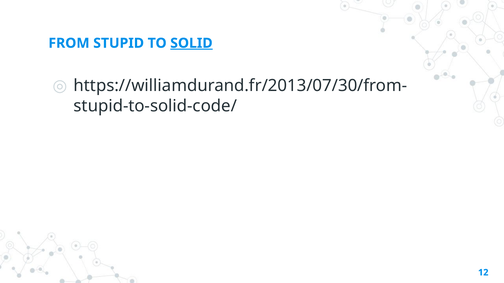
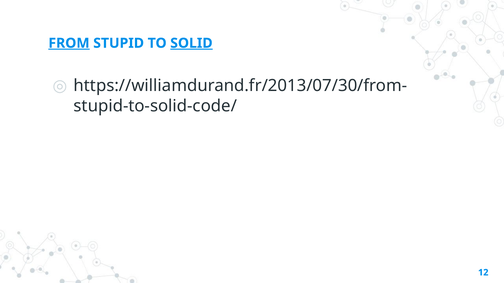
FROM underline: none -> present
